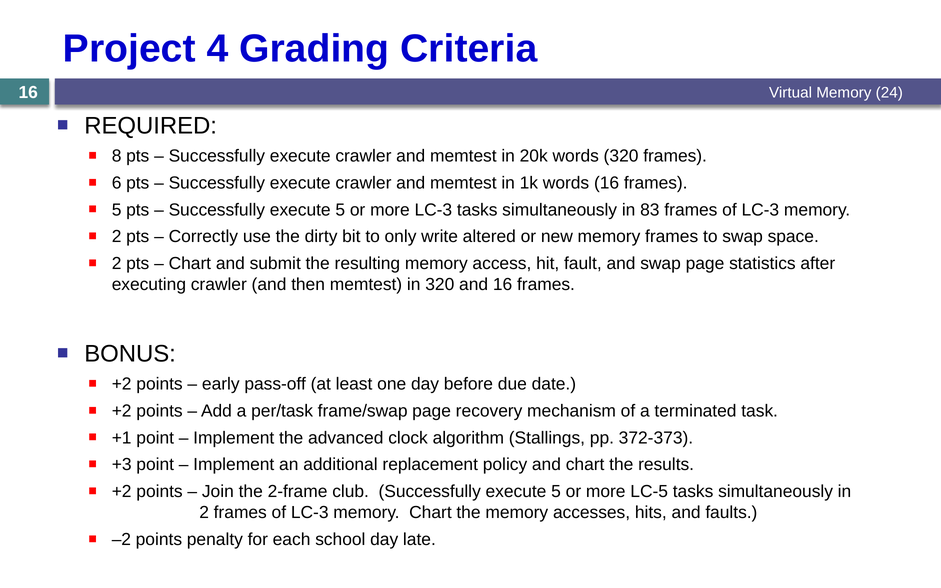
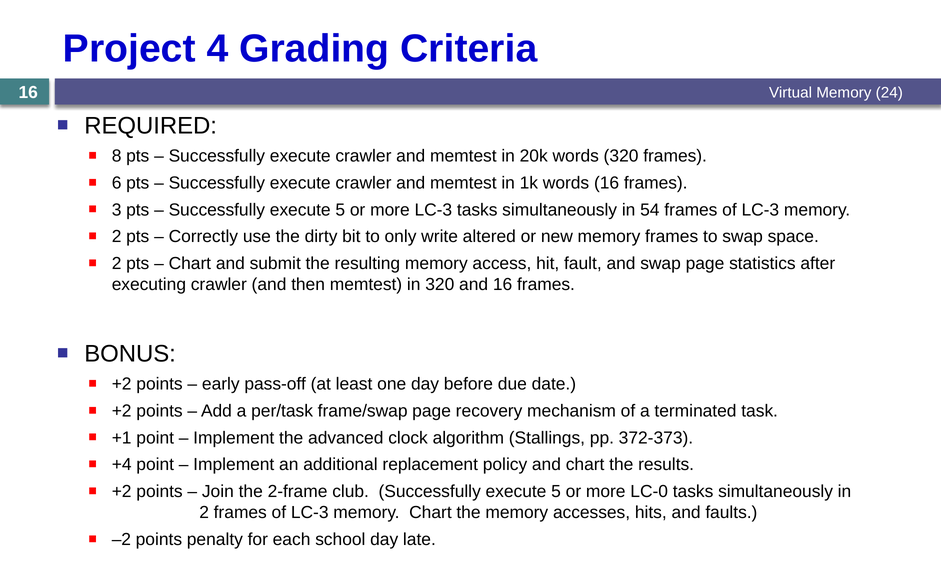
5 at (117, 210): 5 -> 3
83: 83 -> 54
+3: +3 -> +4
LC-5: LC-5 -> LC-0
